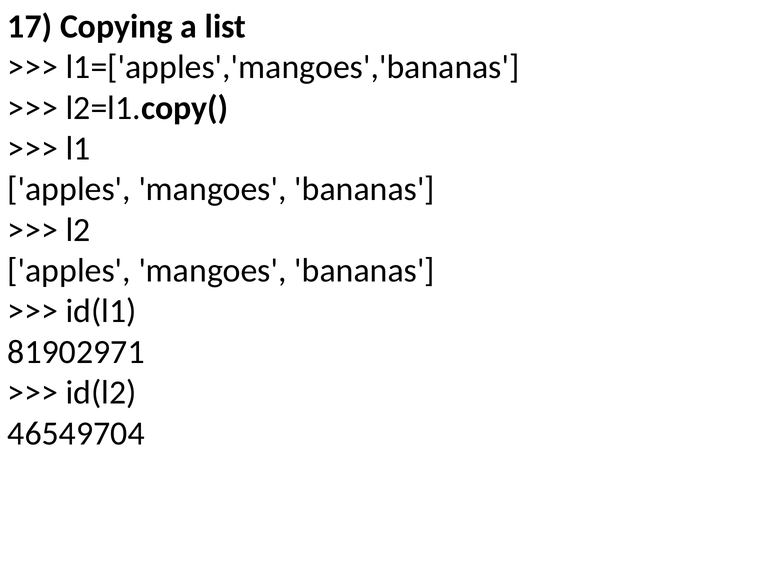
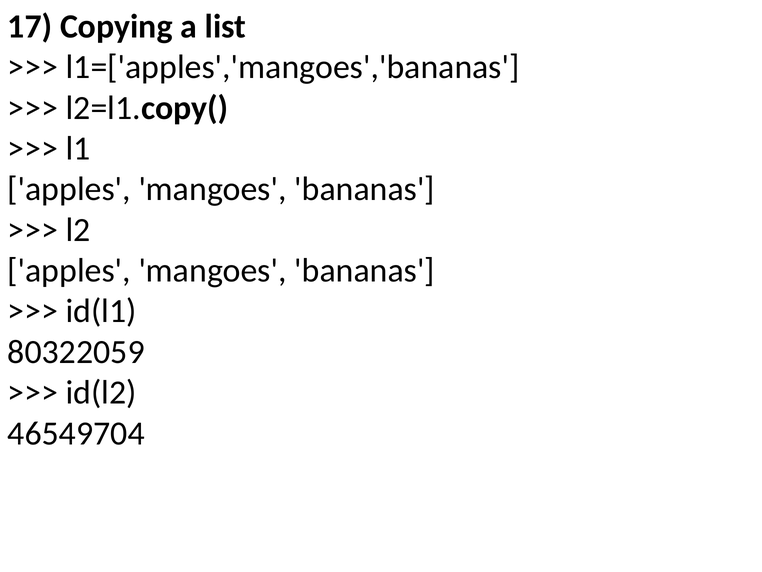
81902971: 81902971 -> 80322059
